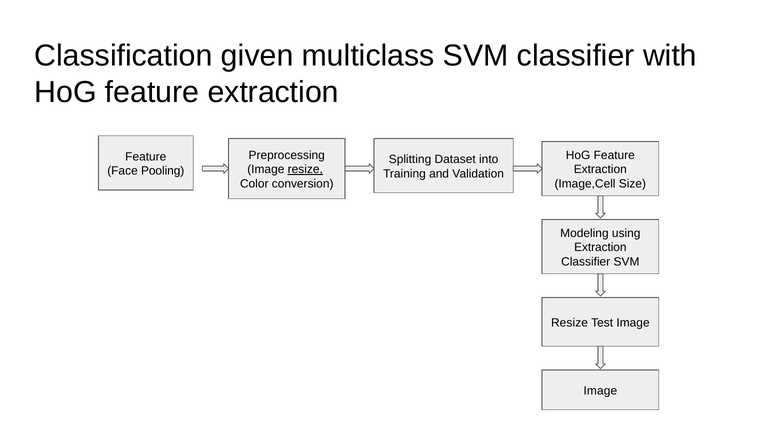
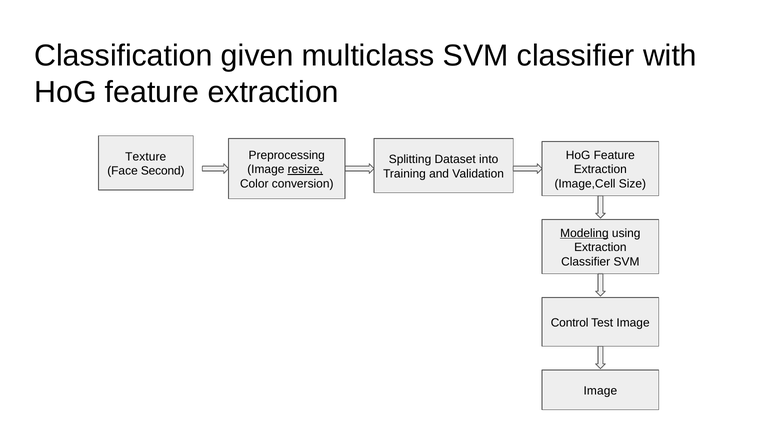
Feature at (146, 157): Feature -> Texture
Pooling: Pooling -> Second
Modeling underline: none -> present
Resize at (569, 323): Resize -> Control
